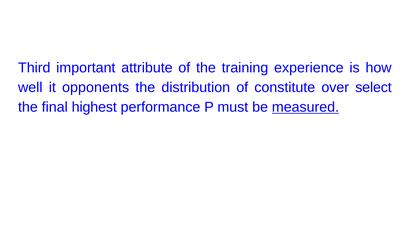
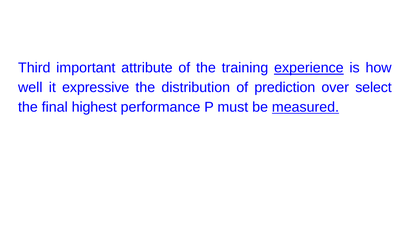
experience underline: none -> present
opponents: opponents -> expressive
constitute: constitute -> prediction
